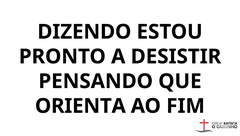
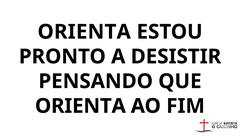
DIZENDO at (84, 32): DIZENDO -> ORIENTA
